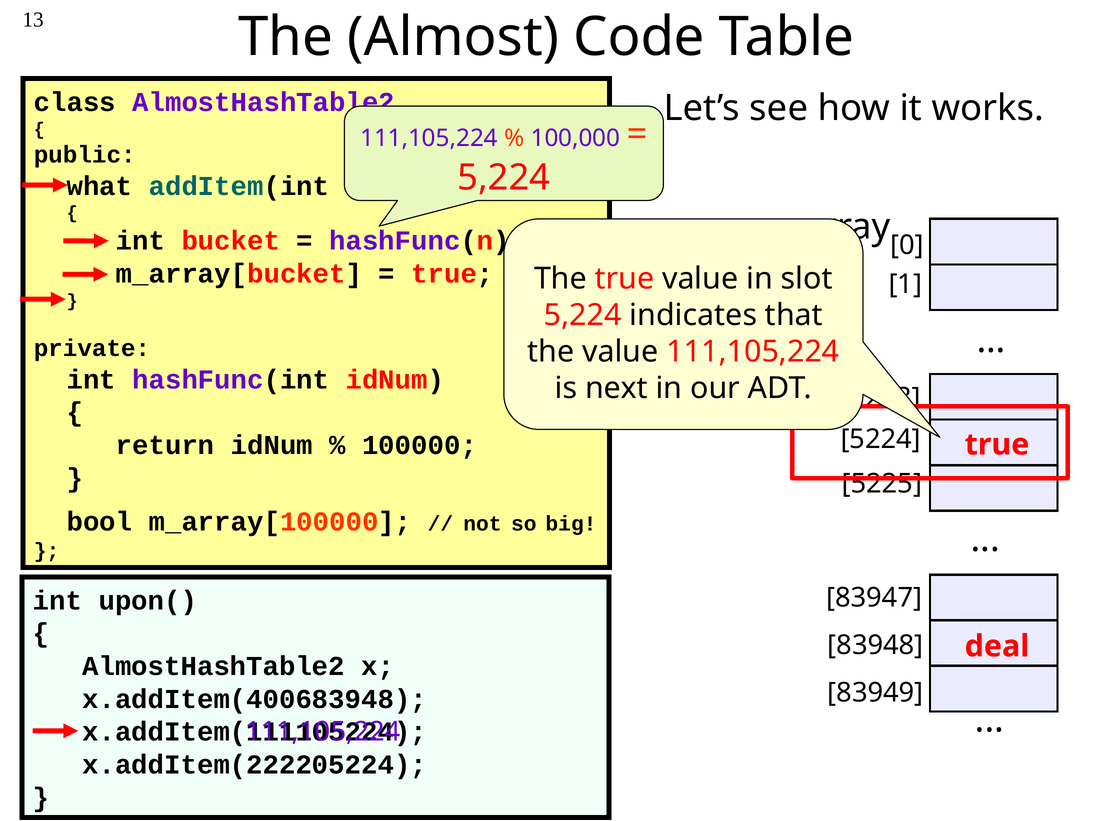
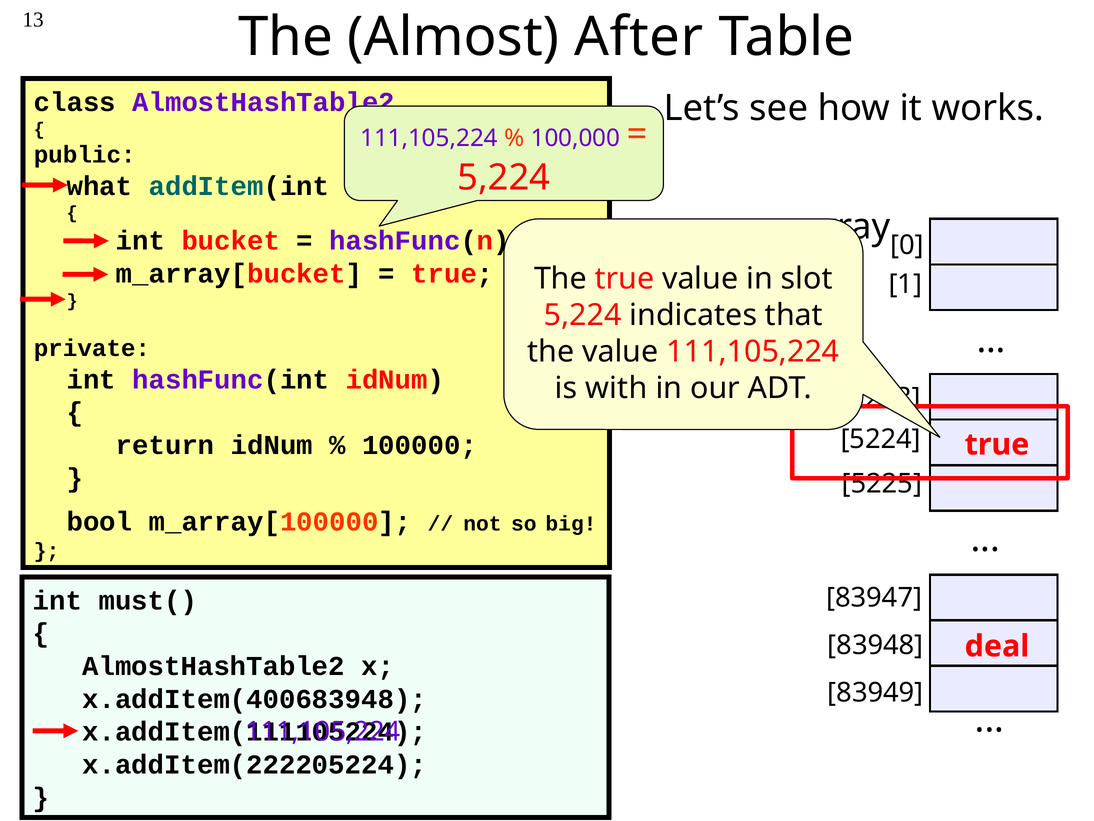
Code: Code -> After
next: next -> with
upon(: upon( -> must(
